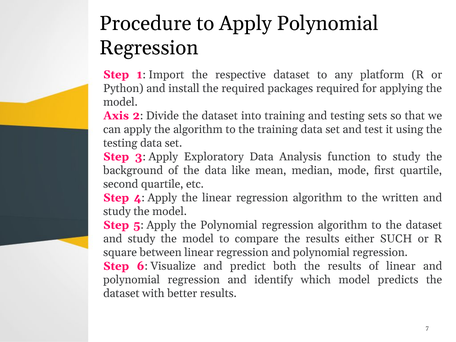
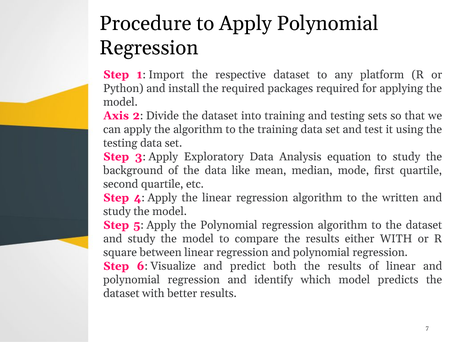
function: function -> equation
either SUCH: SUCH -> WITH
